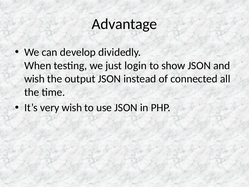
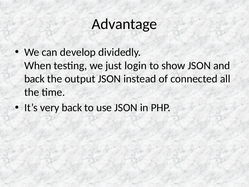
wish at (34, 79): wish -> back
very wish: wish -> back
